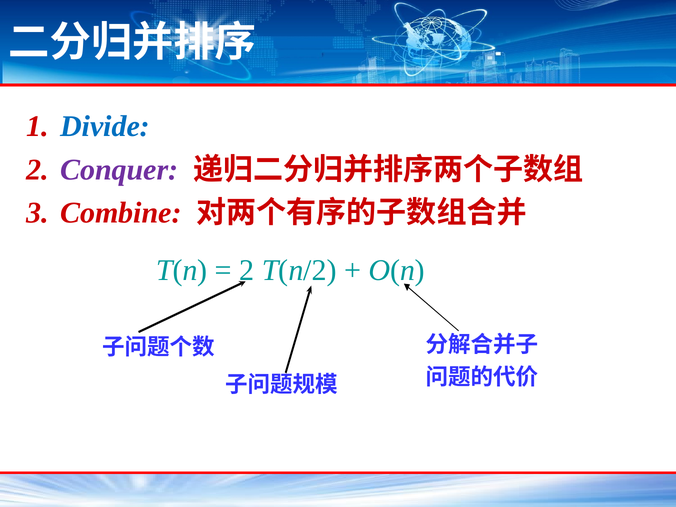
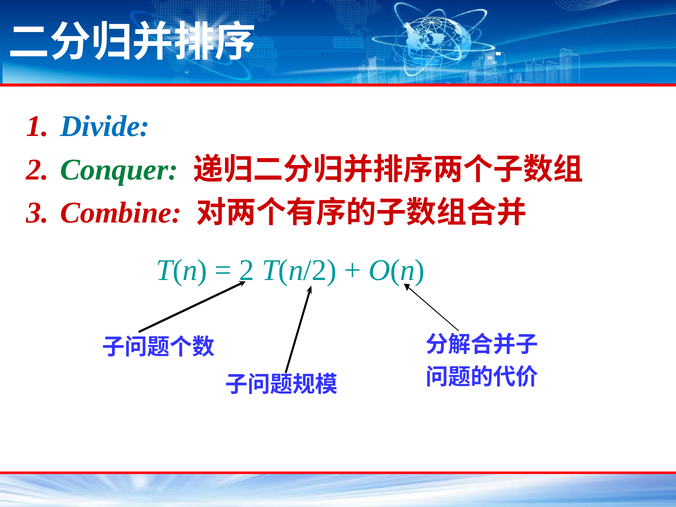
Conquer colour: purple -> green
